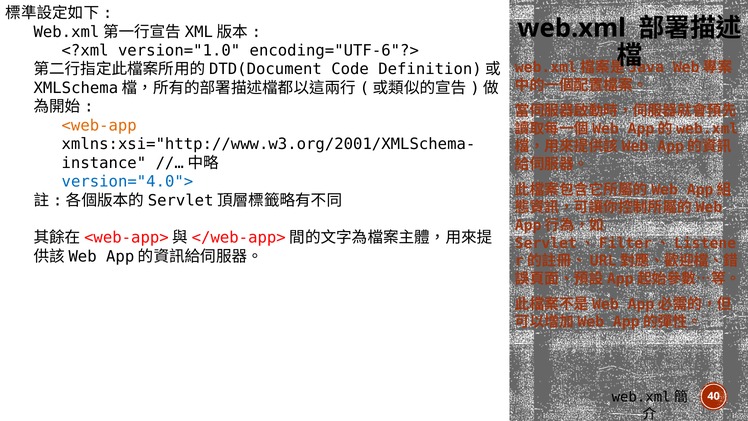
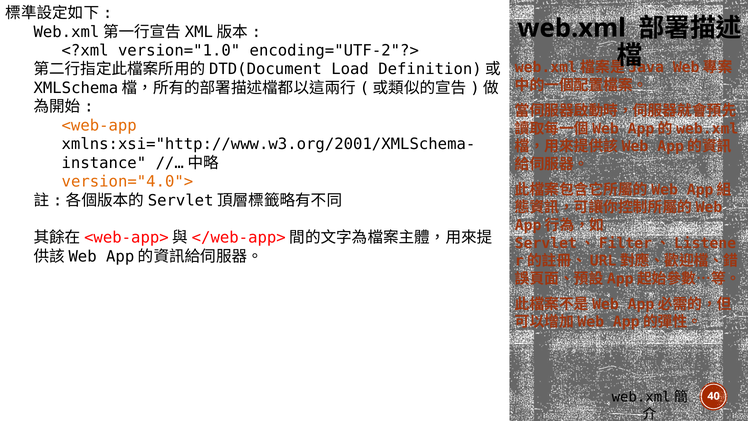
encoding="UTF-6"?>: encoding="UTF-6"?> -> encoding="UTF-2"?>
Code: Code -> Load
version="4.0"> colour: blue -> orange
